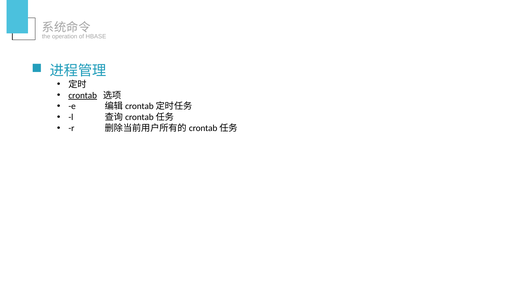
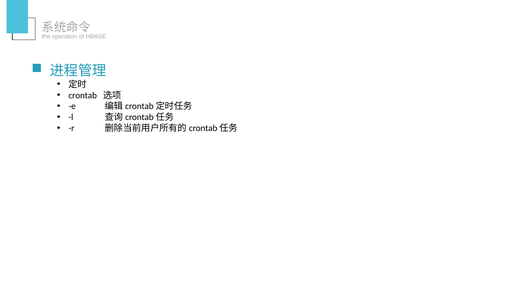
crontab underline: present -> none
